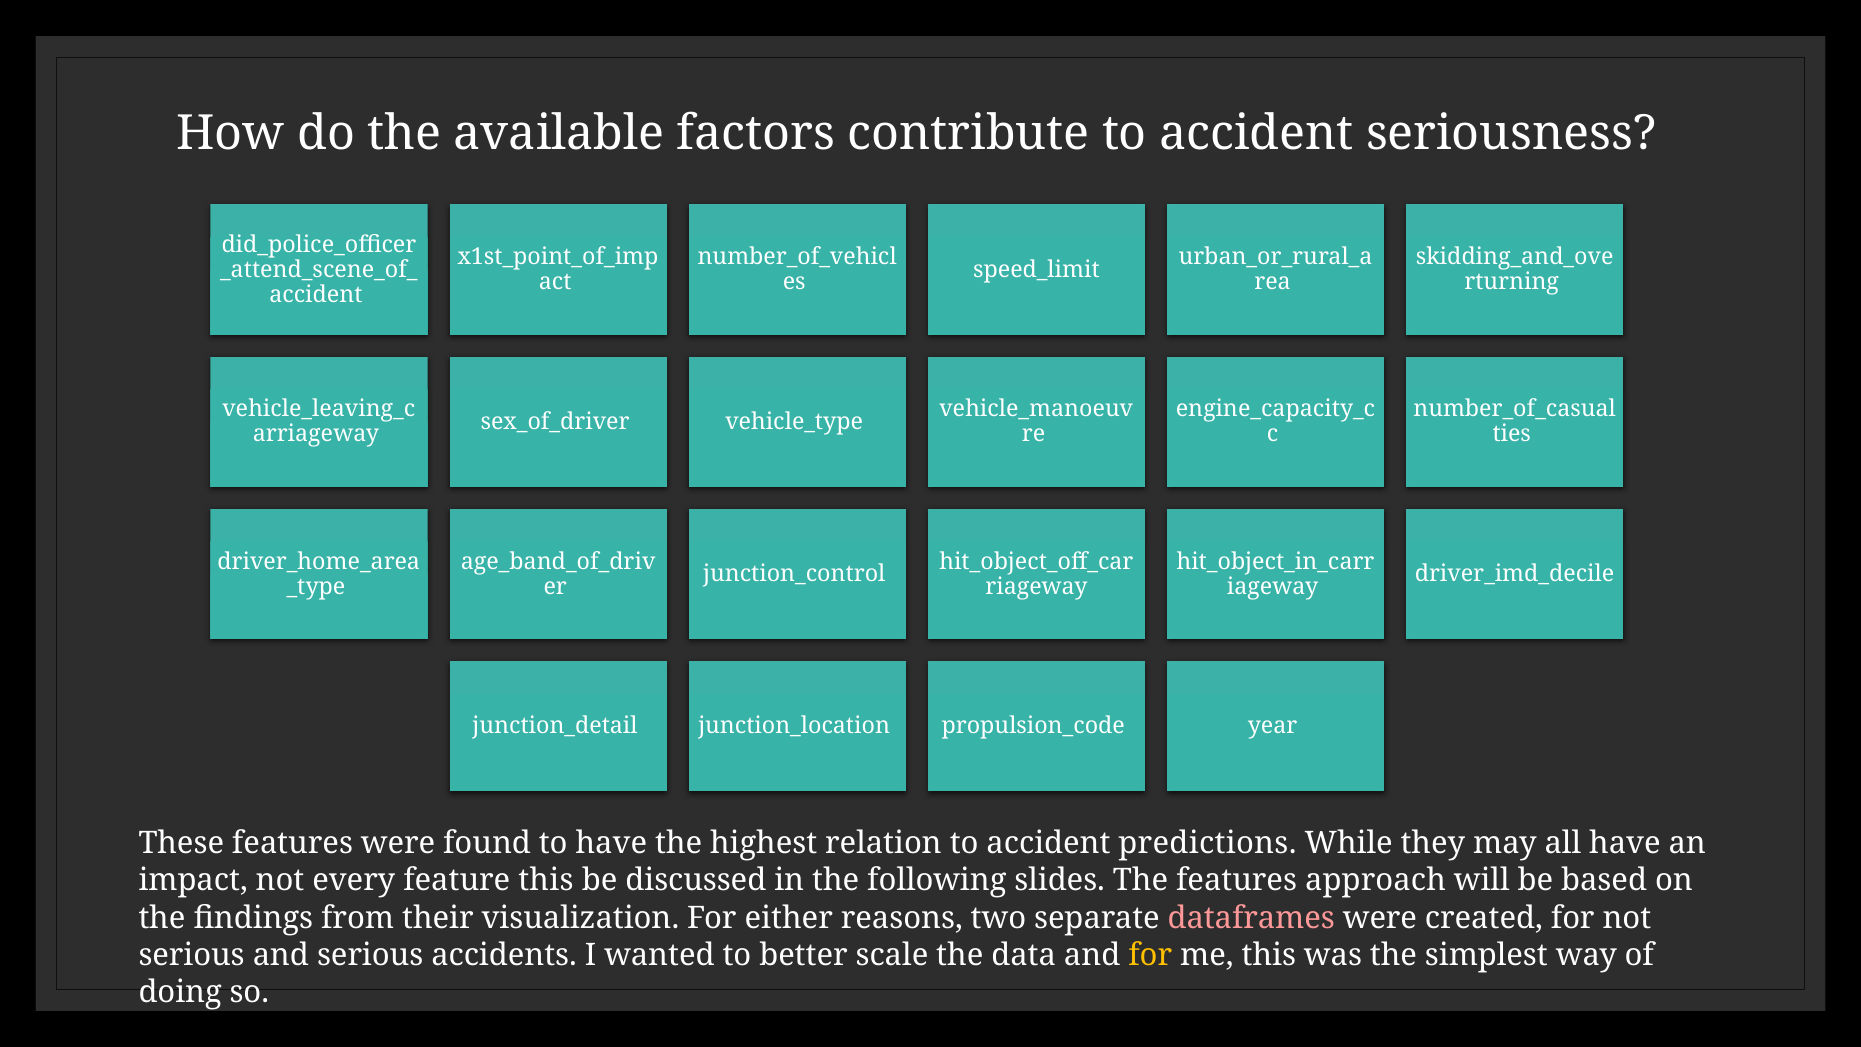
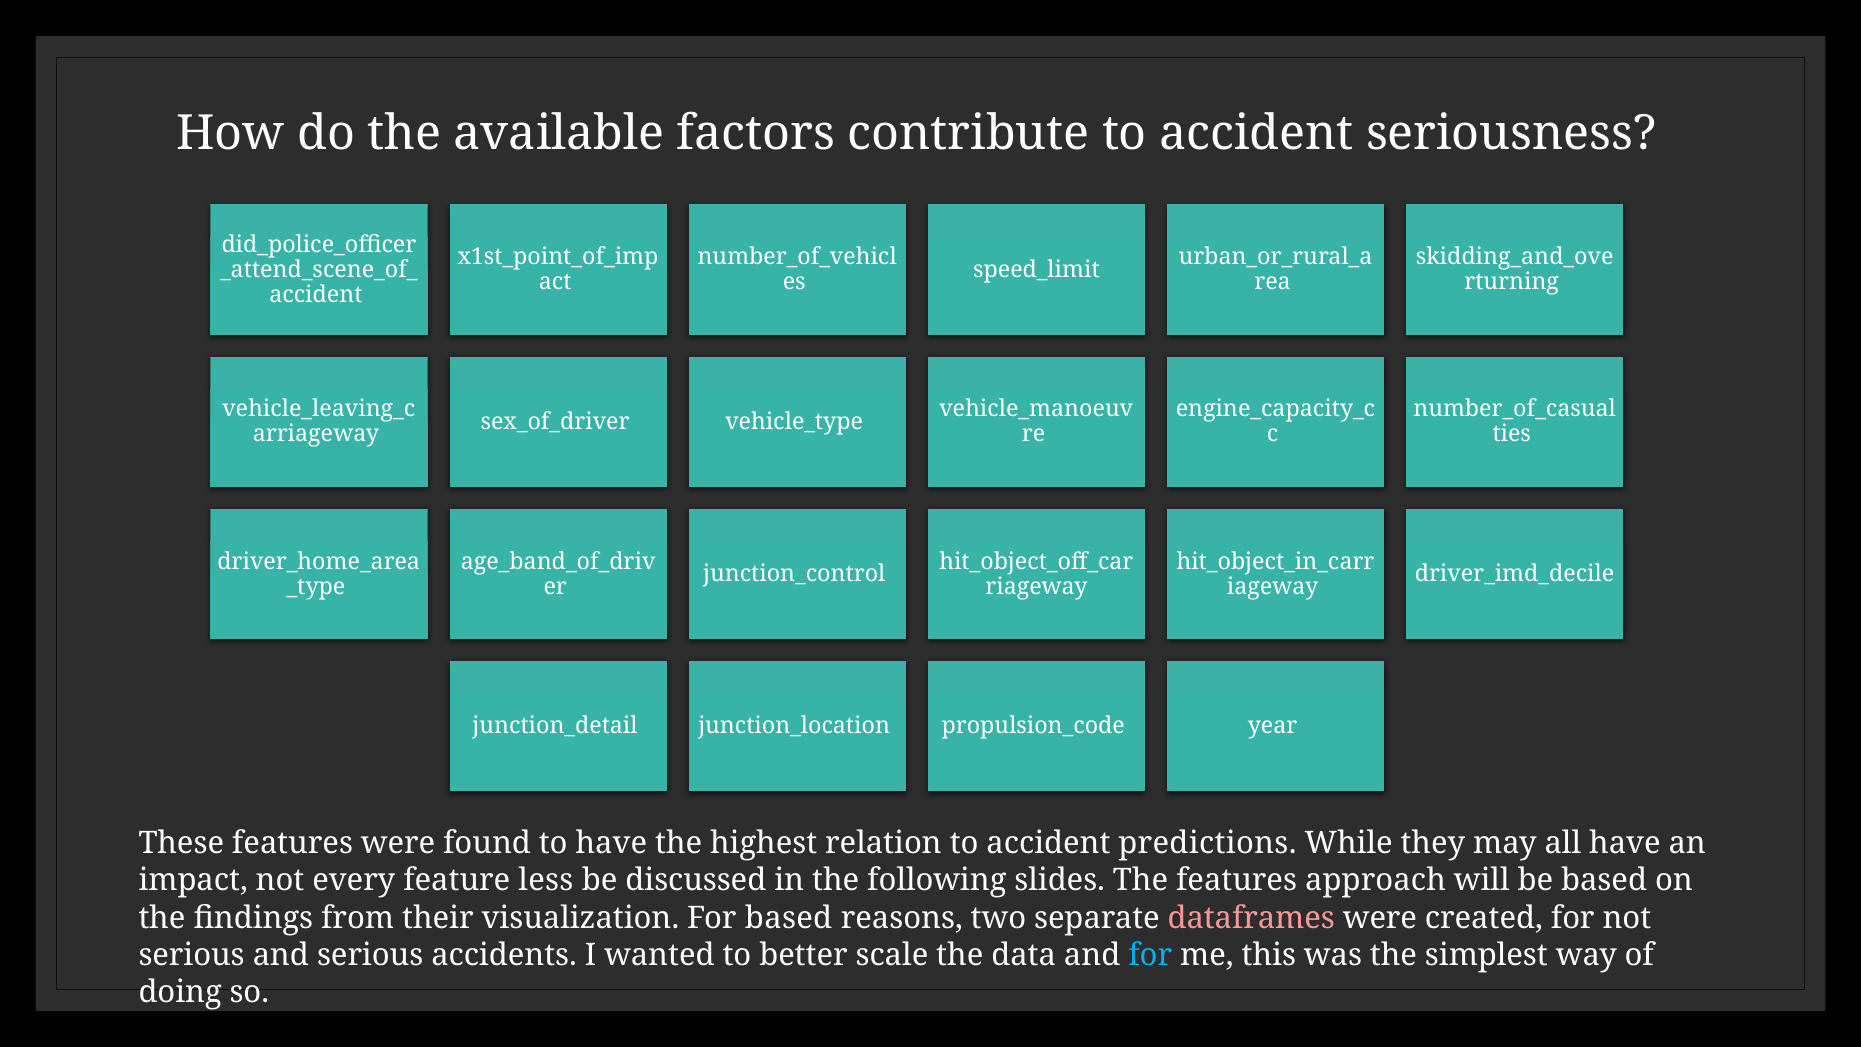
feature this: this -> less
For either: either -> based
for at (1150, 955) colour: yellow -> light blue
